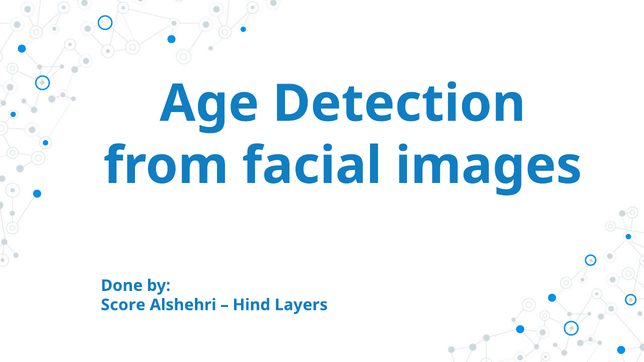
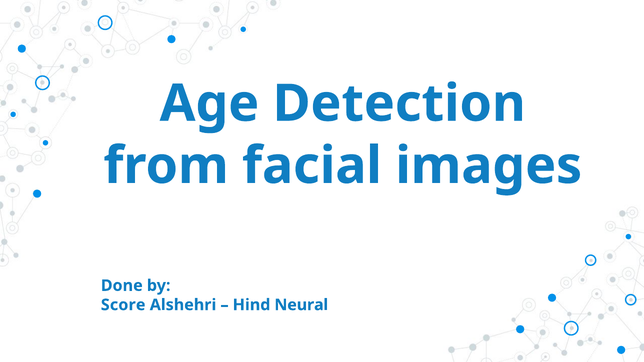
Layers: Layers -> Neural
